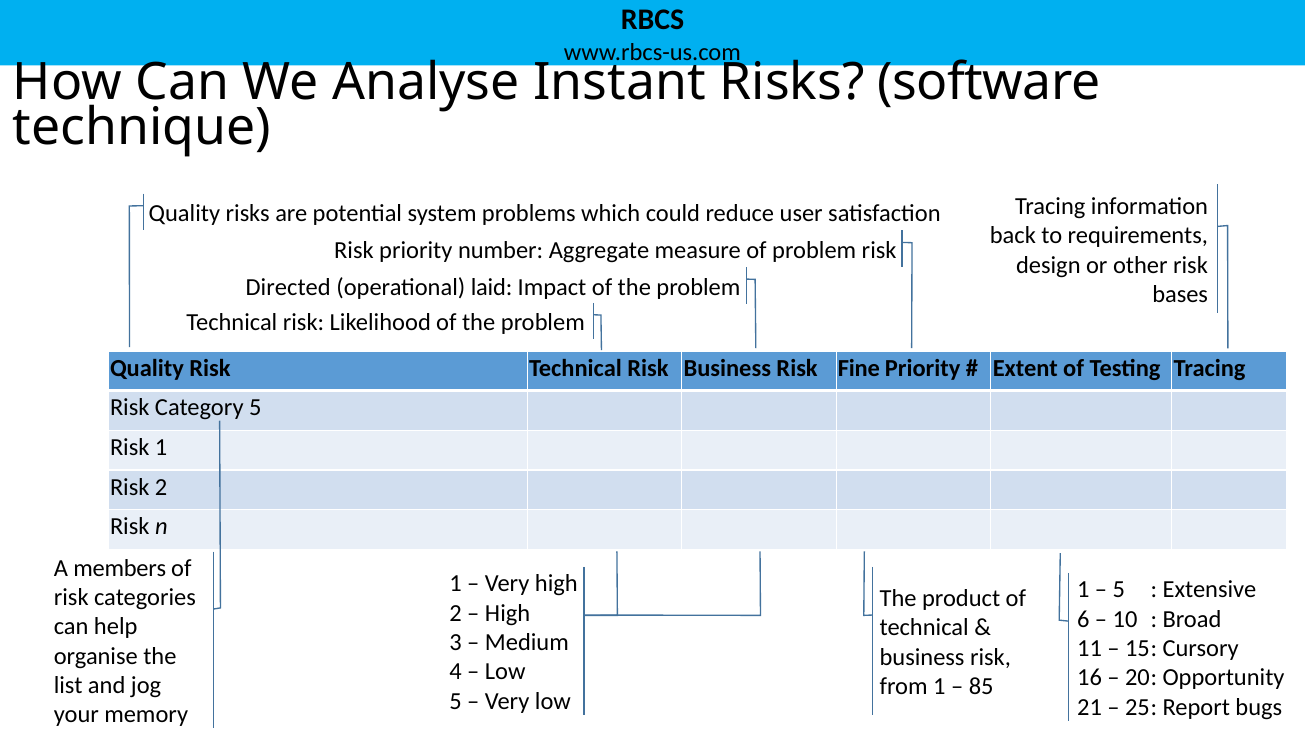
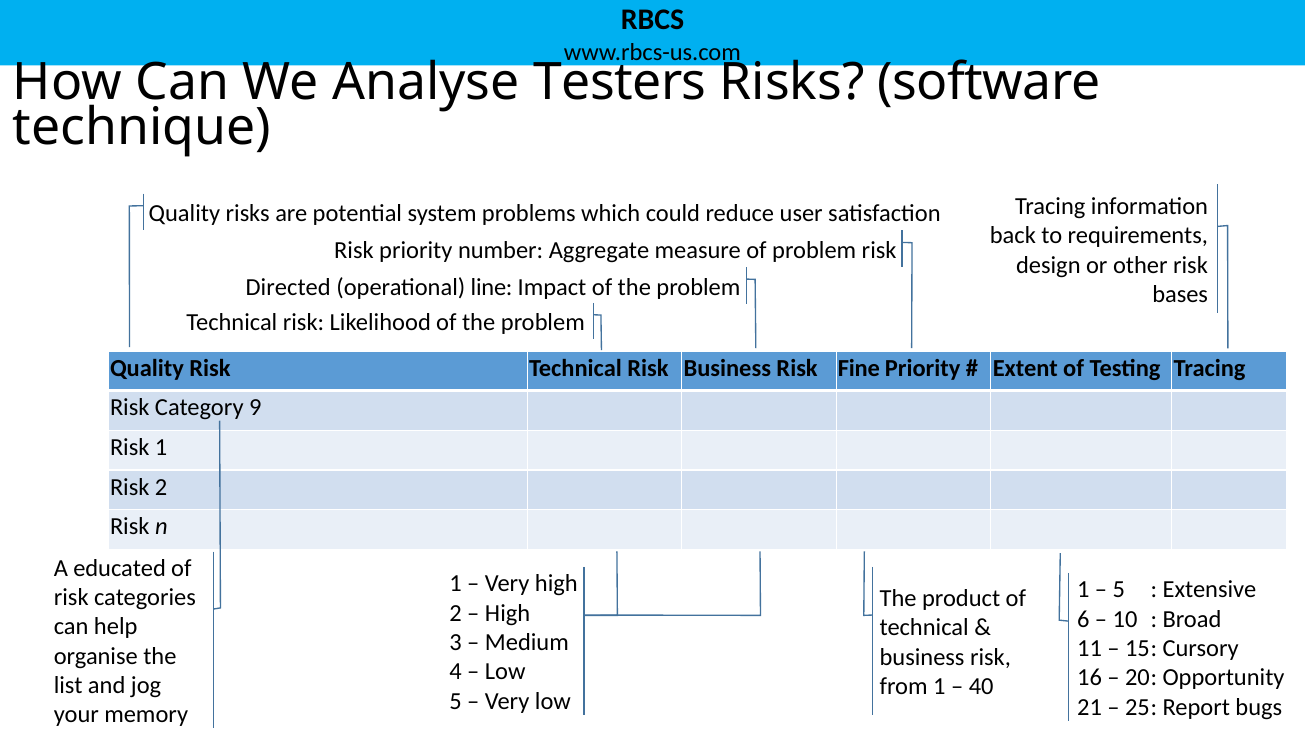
Instant: Instant -> Testers
laid: laid -> line
Category 5: 5 -> 9
members: members -> educated
85: 85 -> 40
